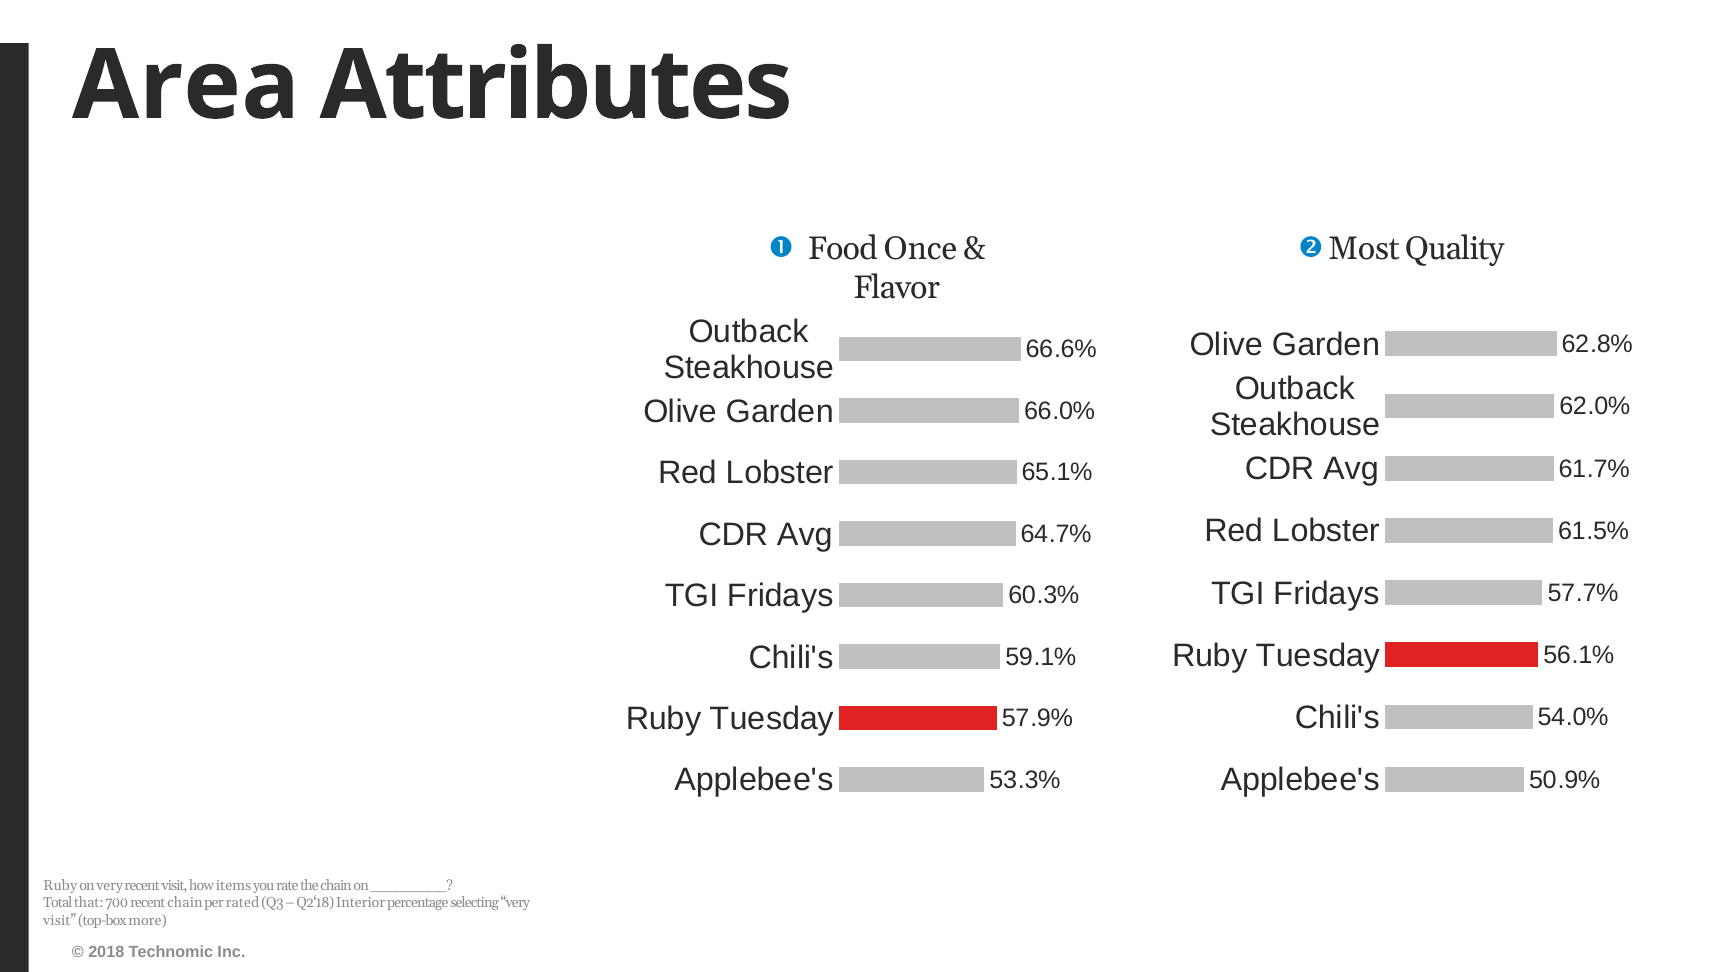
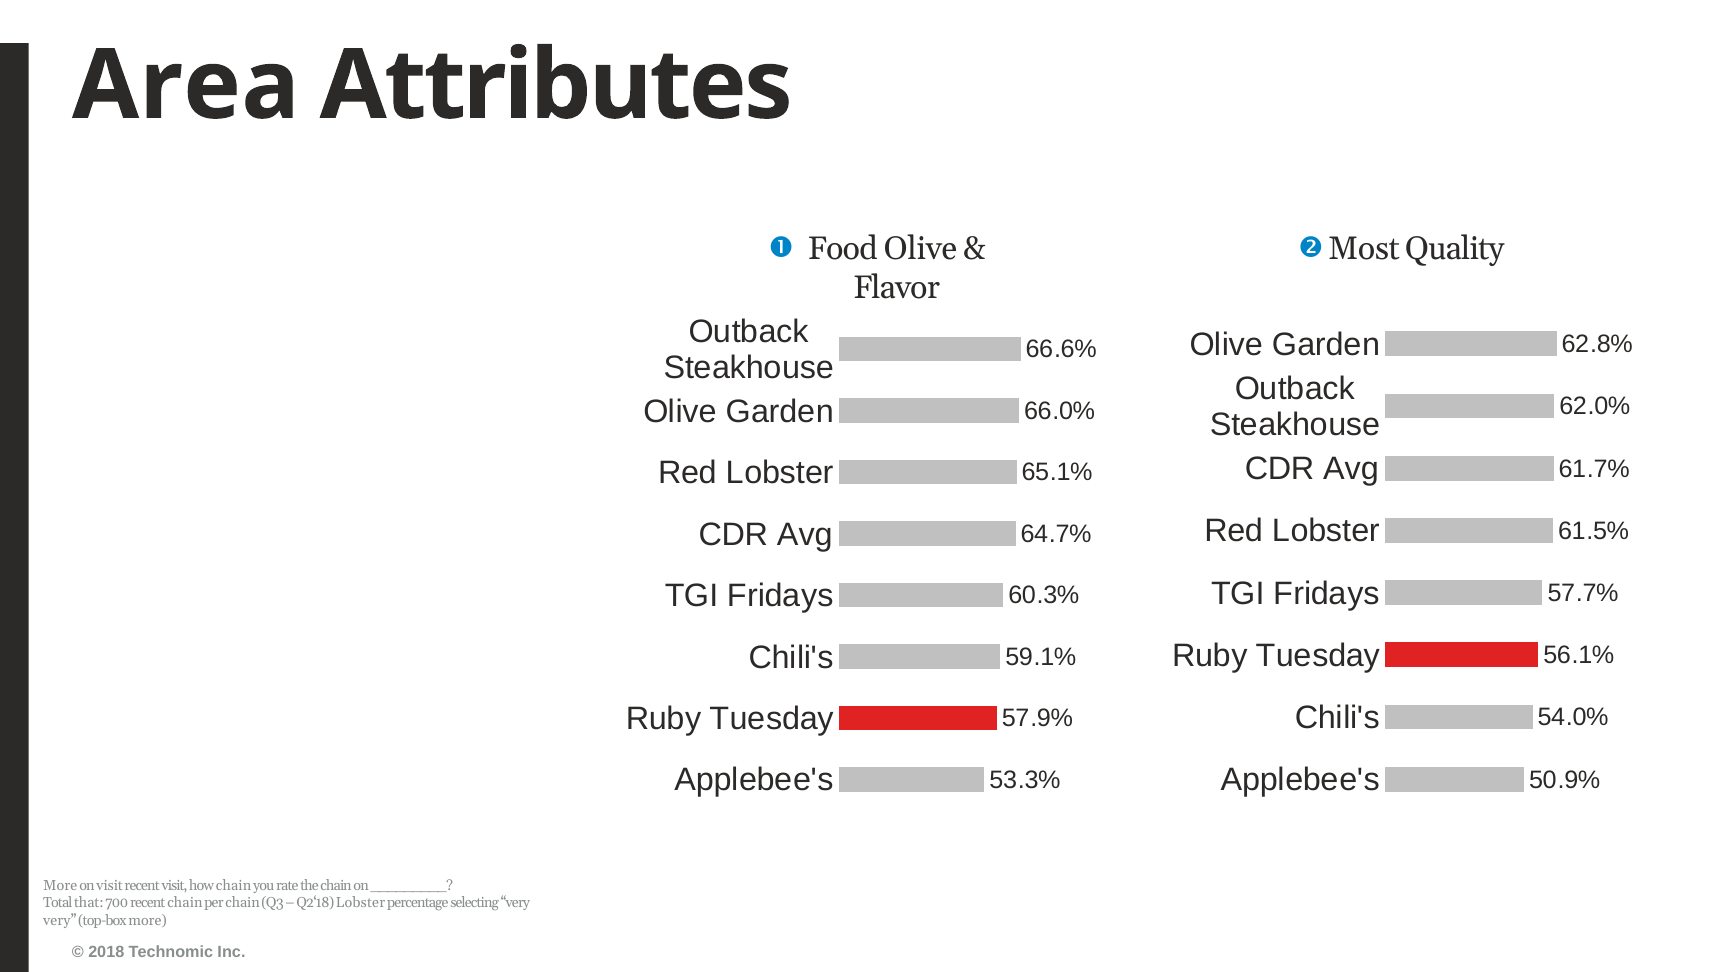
Food Once: Once -> Olive
Ruby at (60, 885): Ruby -> More
on very: very -> visit
how items: items -> chain
per rated: rated -> chain
Q2‘18 Interior: Interior -> Lobster
visit at (60, 920): visit -> very
